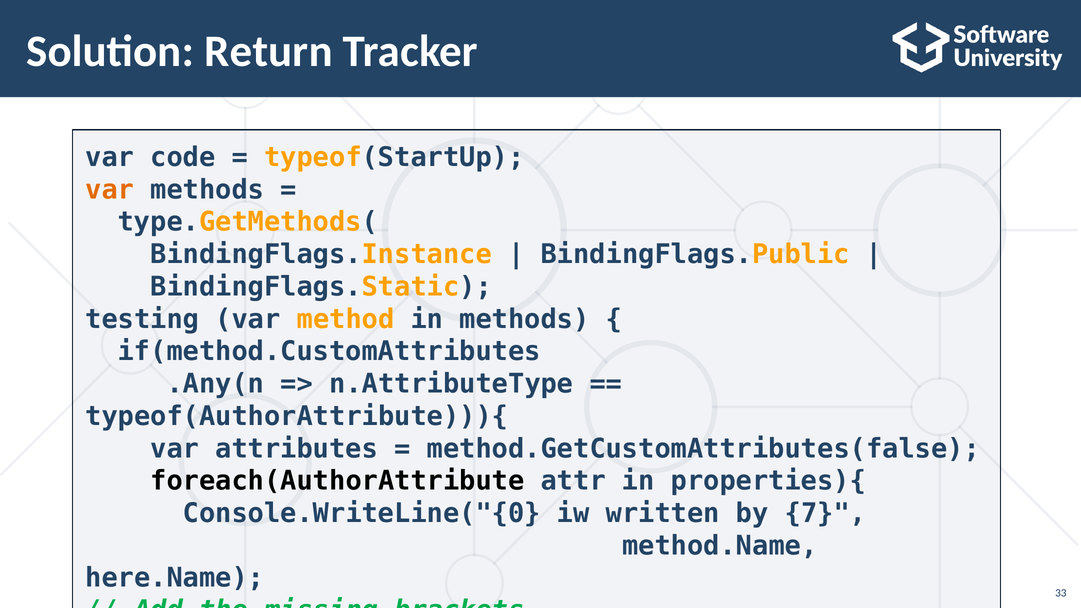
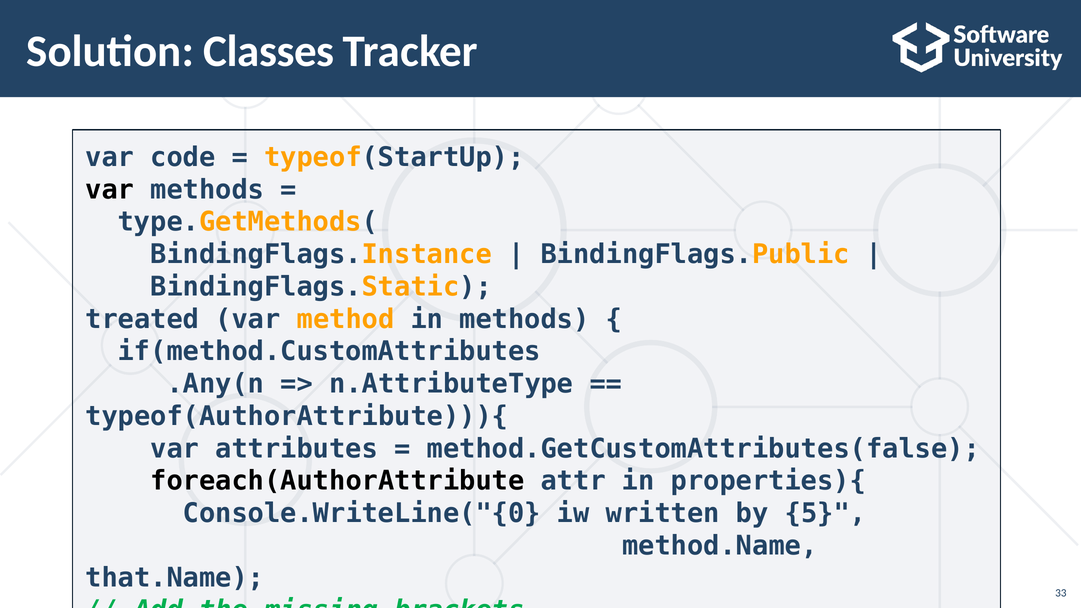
Return: Return -> Classes
var at (110, 190) colour: orange -> black
testing: testing -> treated
7: 7 -> 5
here.Name: here.Name -> that.Name
